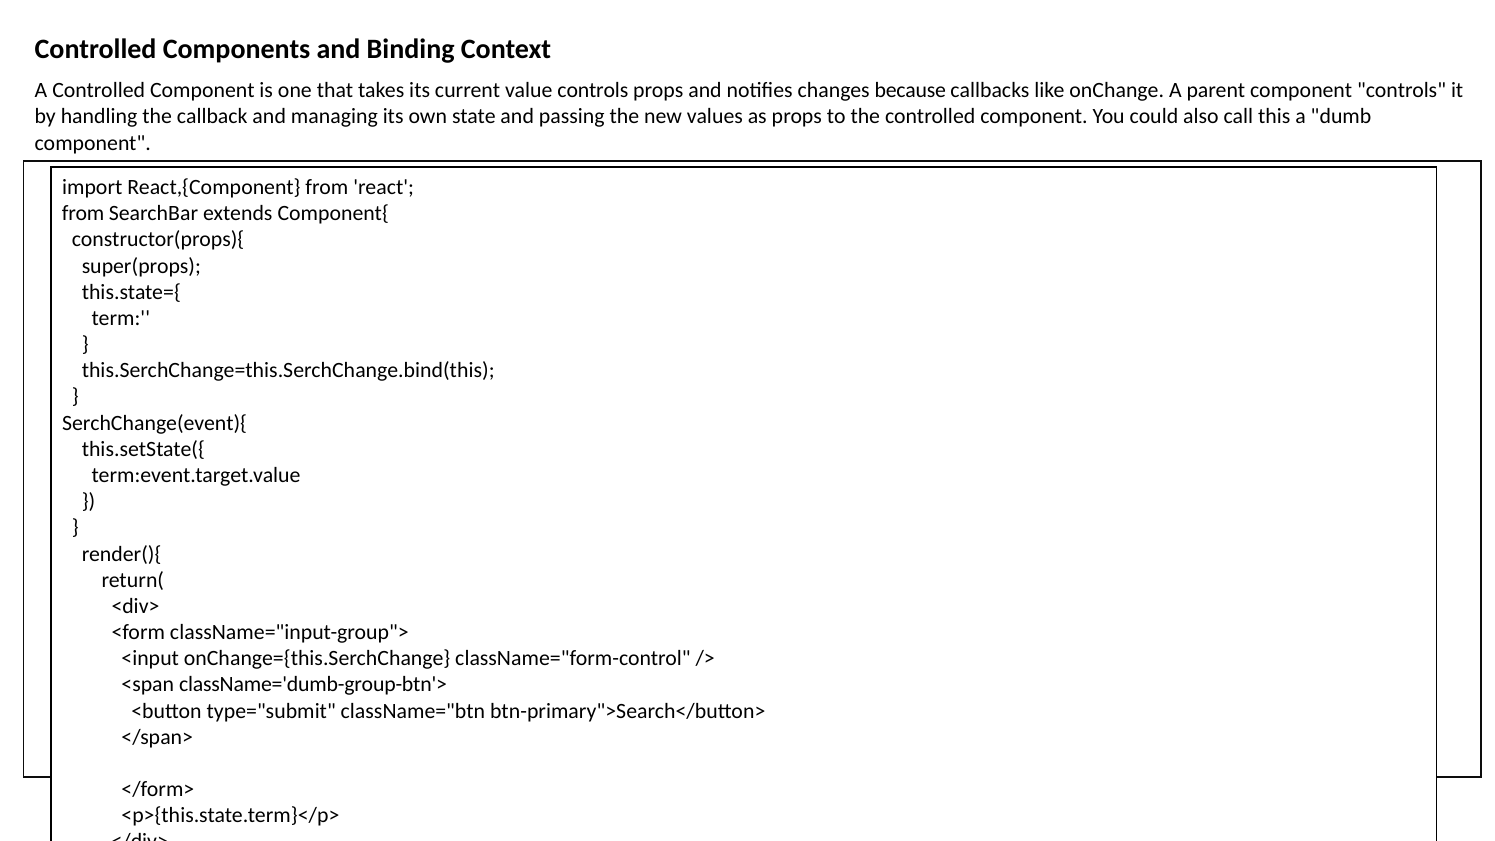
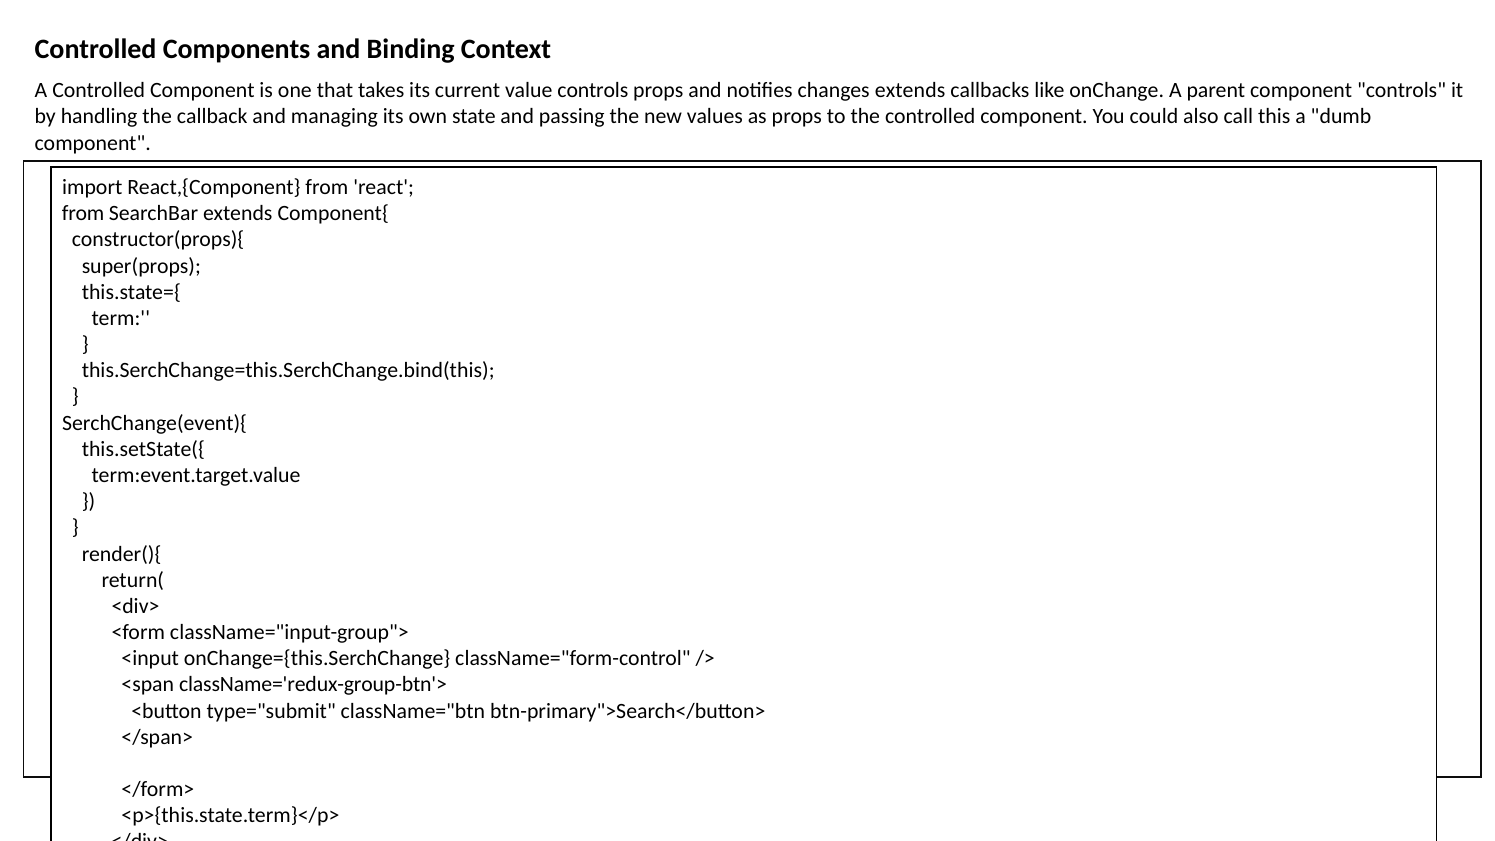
changes because: because -> extends
className='dumb-group-btn'>: className='dumb-group-btn'> -> className='redux-group-btn'>
